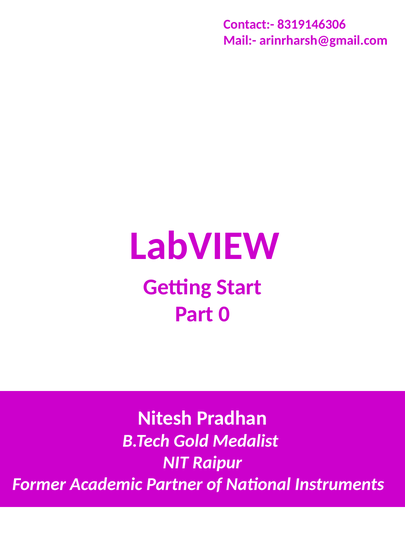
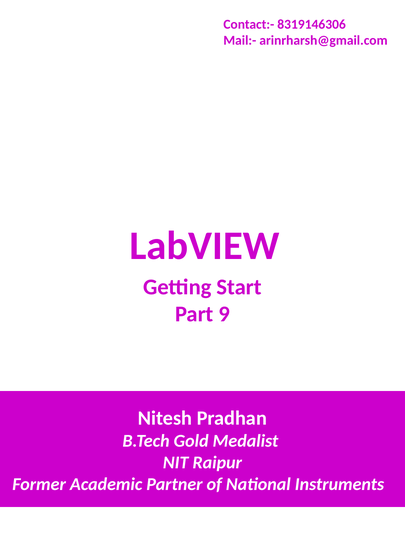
0: 0 -> 9
